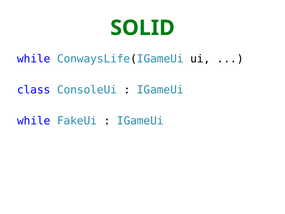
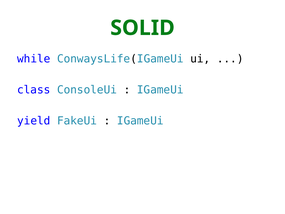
while at (34, 121): while -> yield
